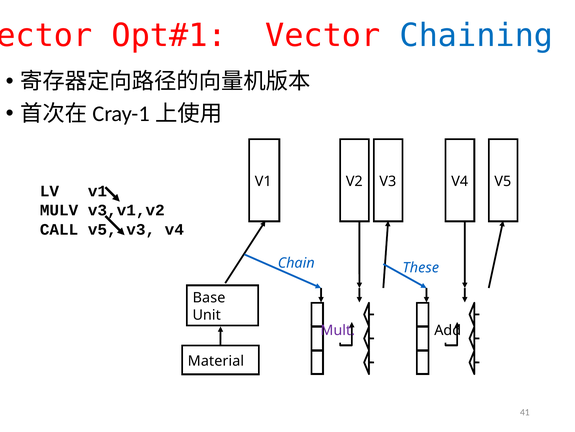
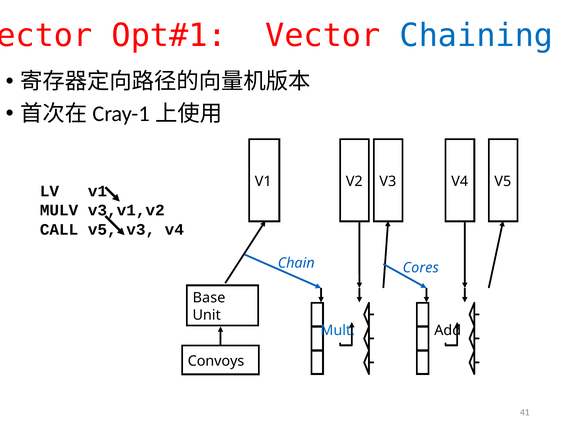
These: These -> Cores
Mult colour: purple -> blue
Material: Material -> Convoys
